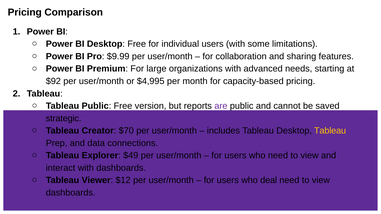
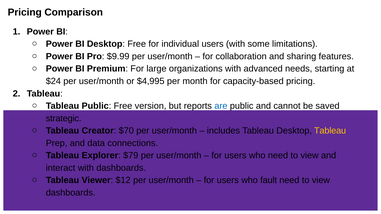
$92: $92 -> $24
are colour: purple -> blue
$49: $49 -> $79
deal: deal -> fault
